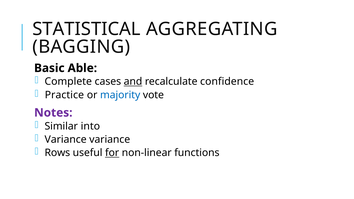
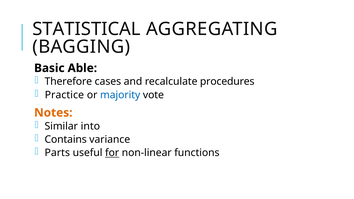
Complete: Complete -> Therefore
and underline: present -> none
confidence: confidence -> procedures
Notes colour: purple -> orange
Variance at (66, 140): Variance -> Contains
Rows: Rows -> Parts
